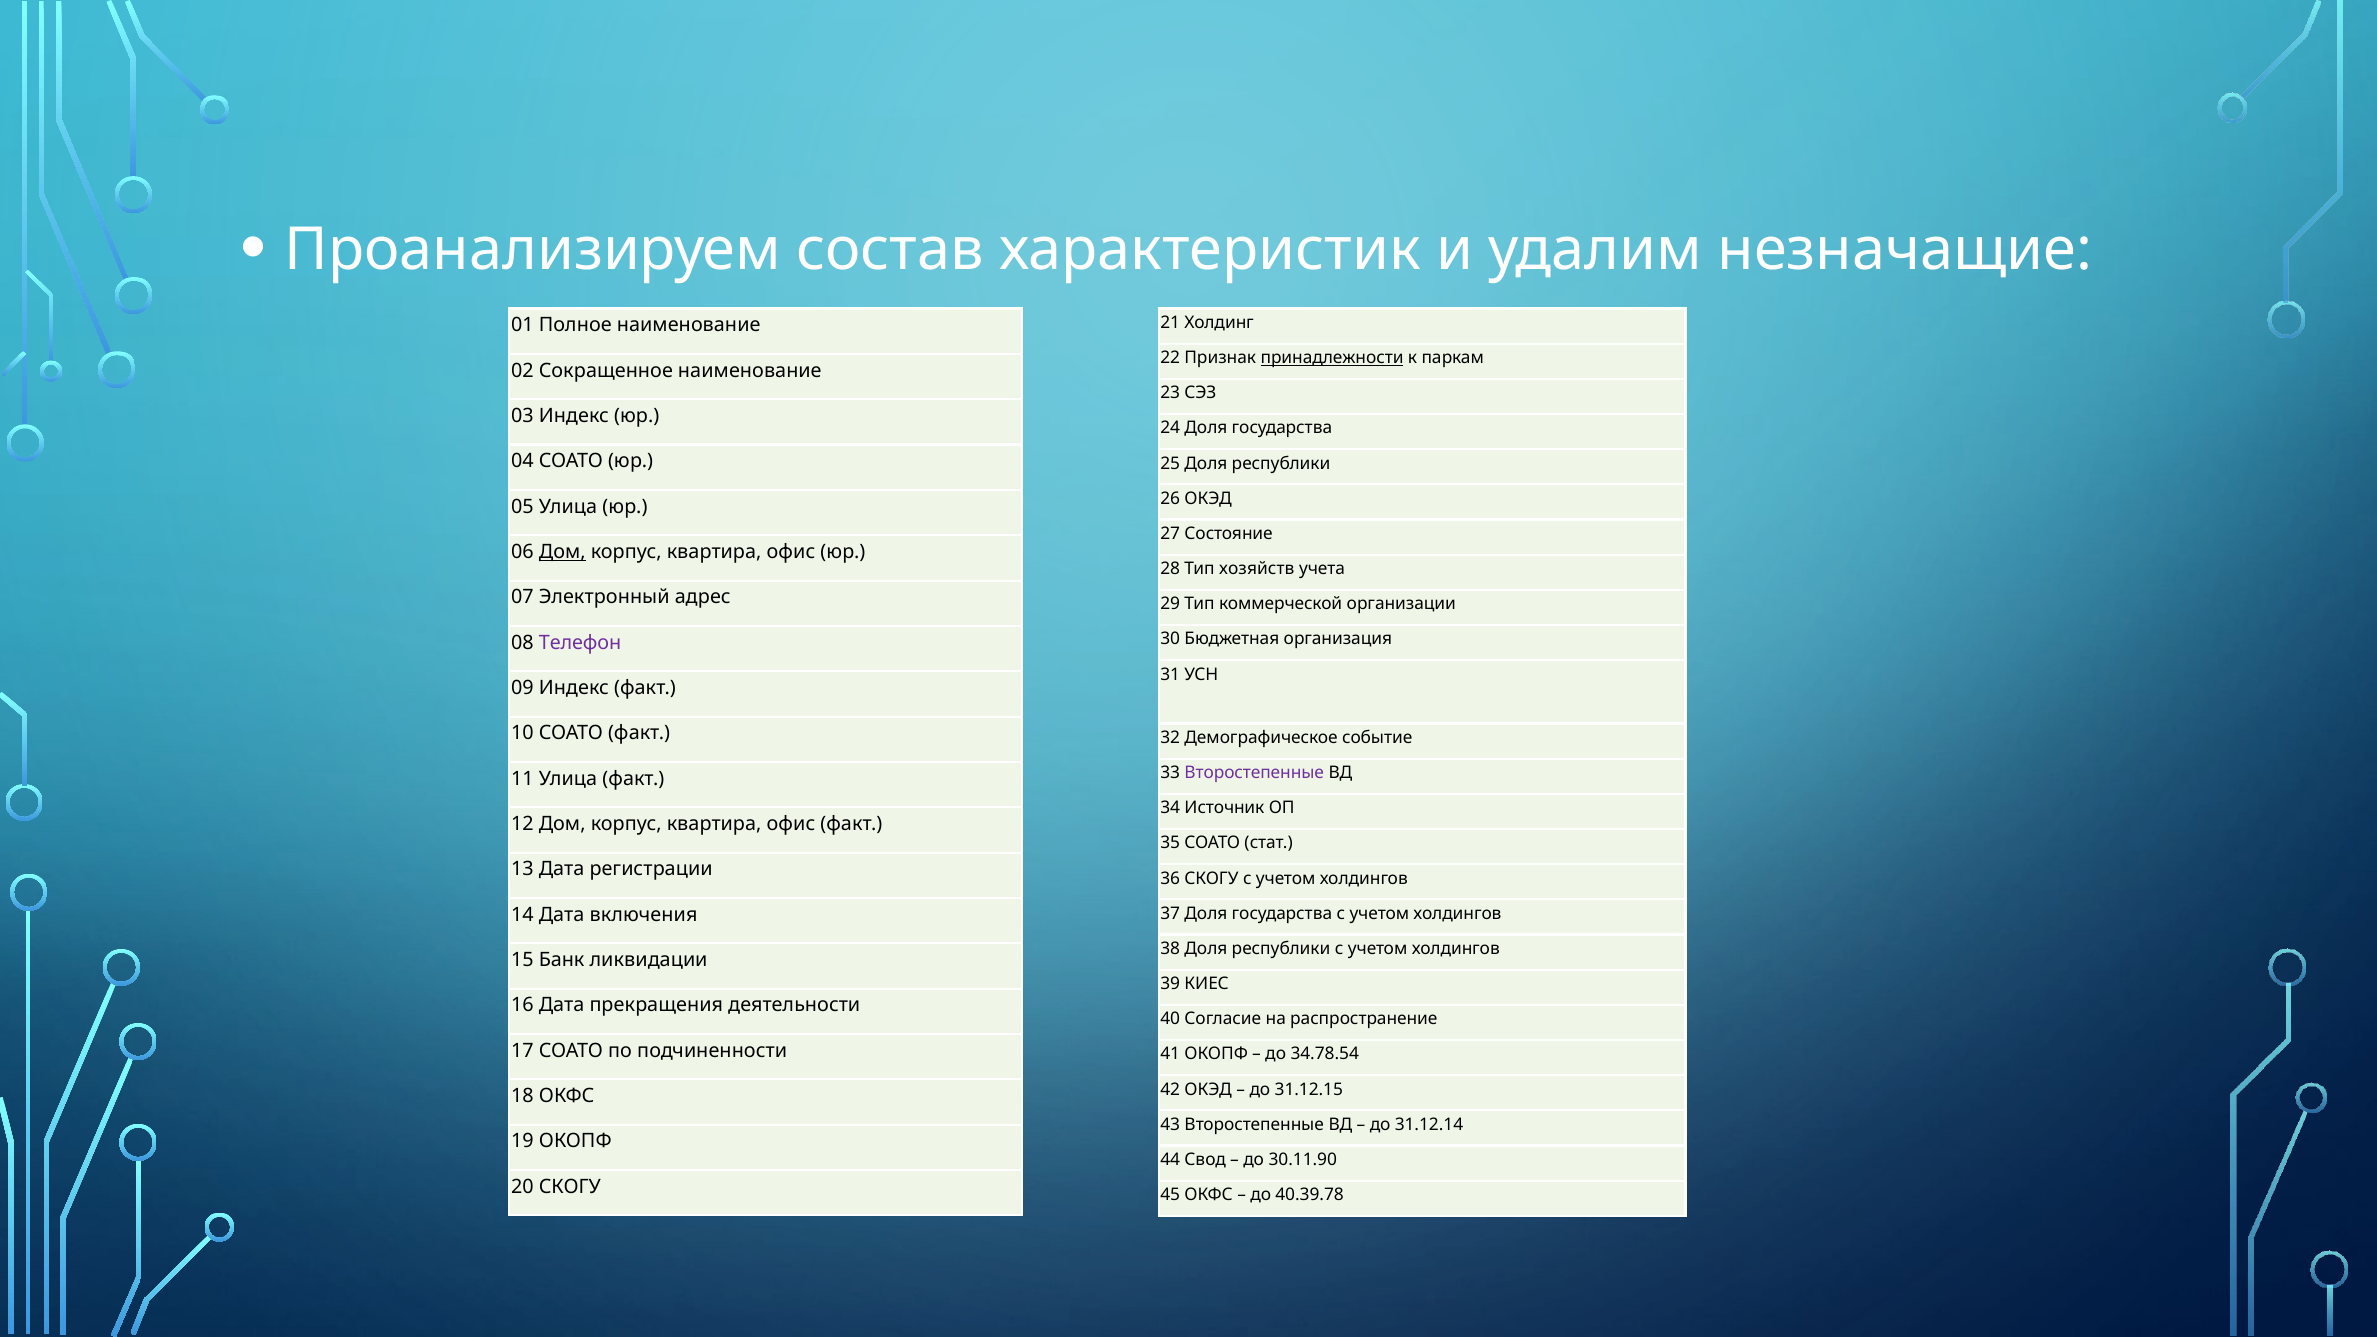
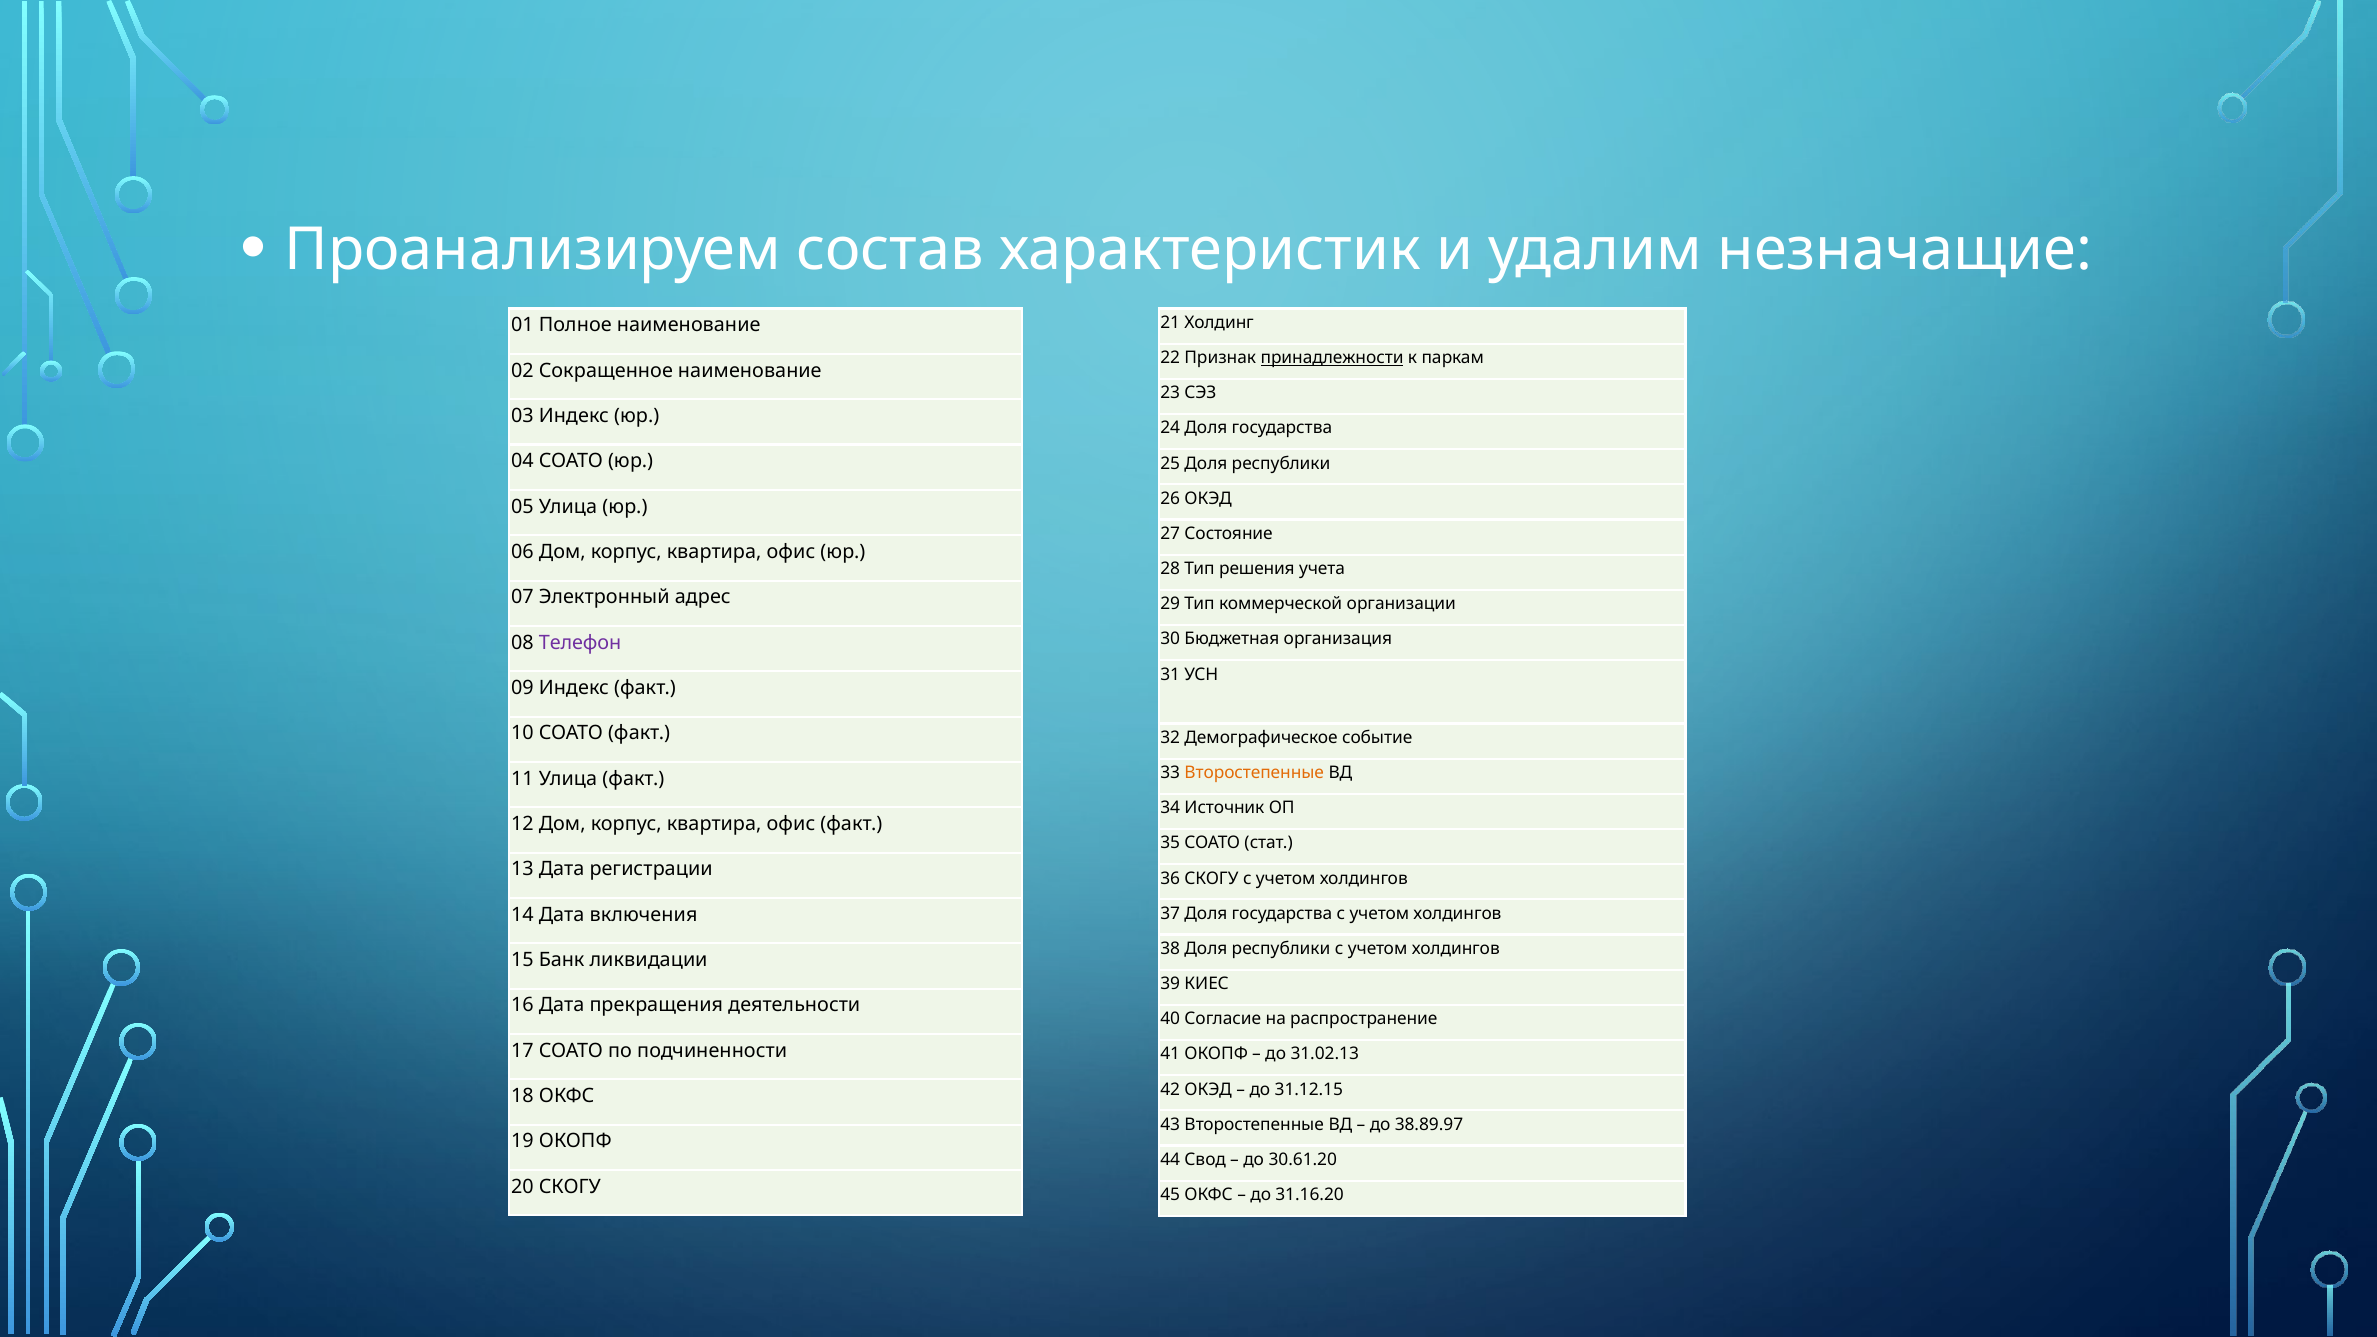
Дом at (562, 552) underline: present -> none
хозяйств: хозяйств -> решения
Второстепенные at (1254, 773) colour: purple -> orange
34.78.54: 34.78.54 -> 31.02.13
31.12.14: 31.12.14 -> 38.89.97
30.11.90: 30.11.90 -> 30.61.20
40.39.78: 40.39.78 -> 31.16.20
